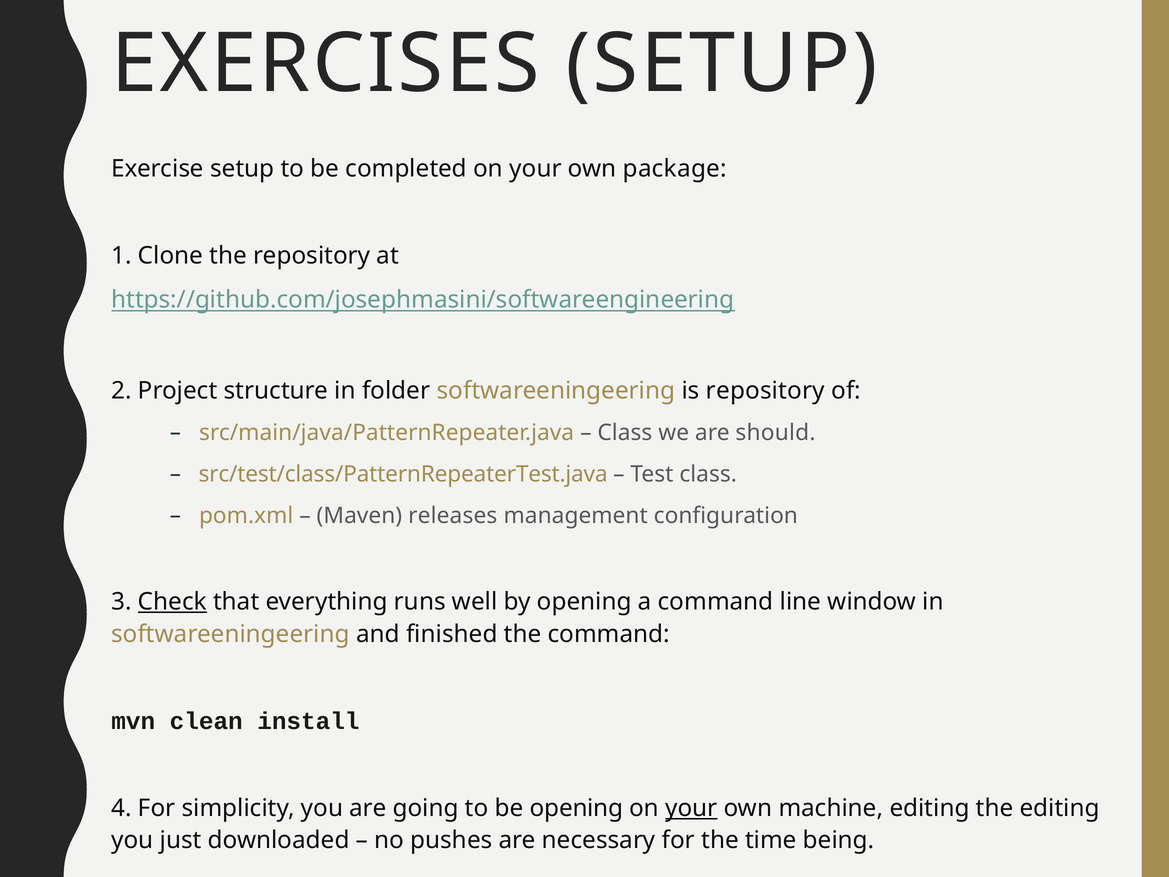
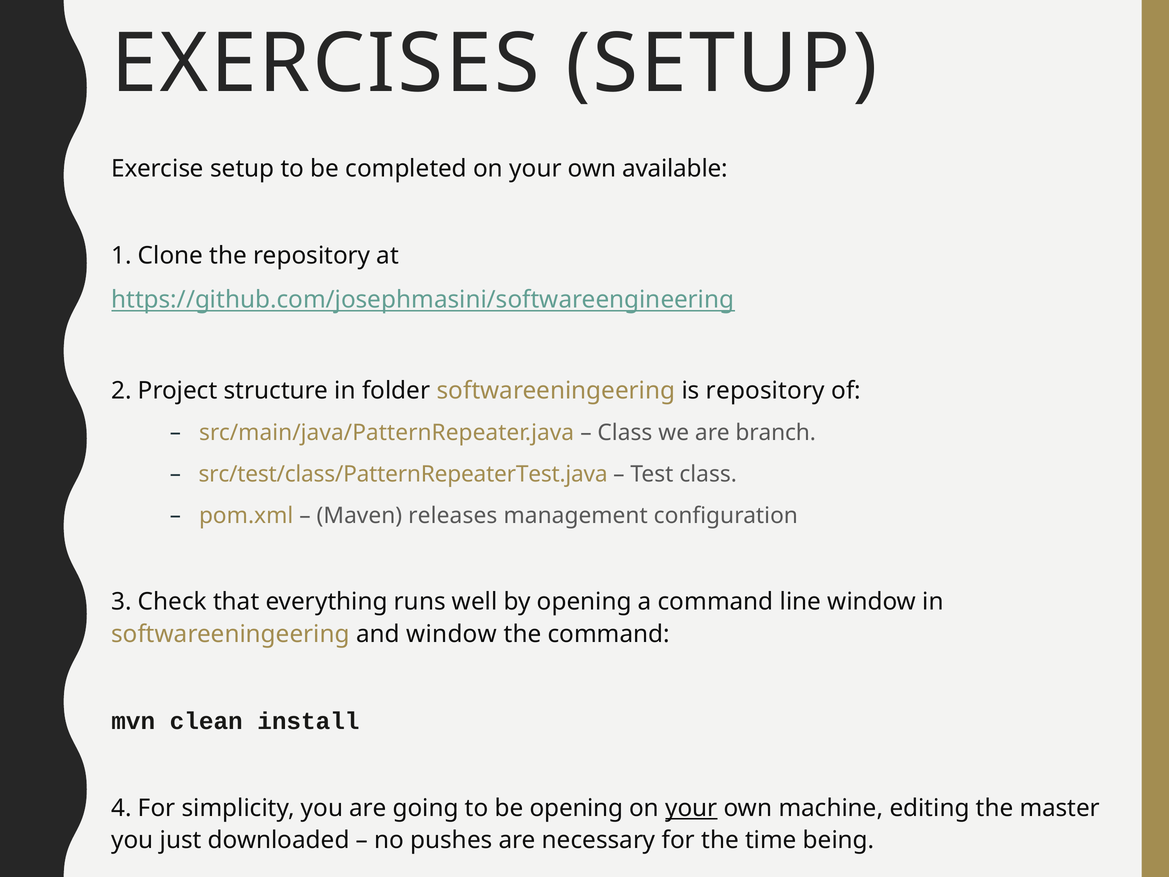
package: package -> available
should: should -> branch
Check underline: present -> none
and finished: finished -> window
the editing: editing -> master
